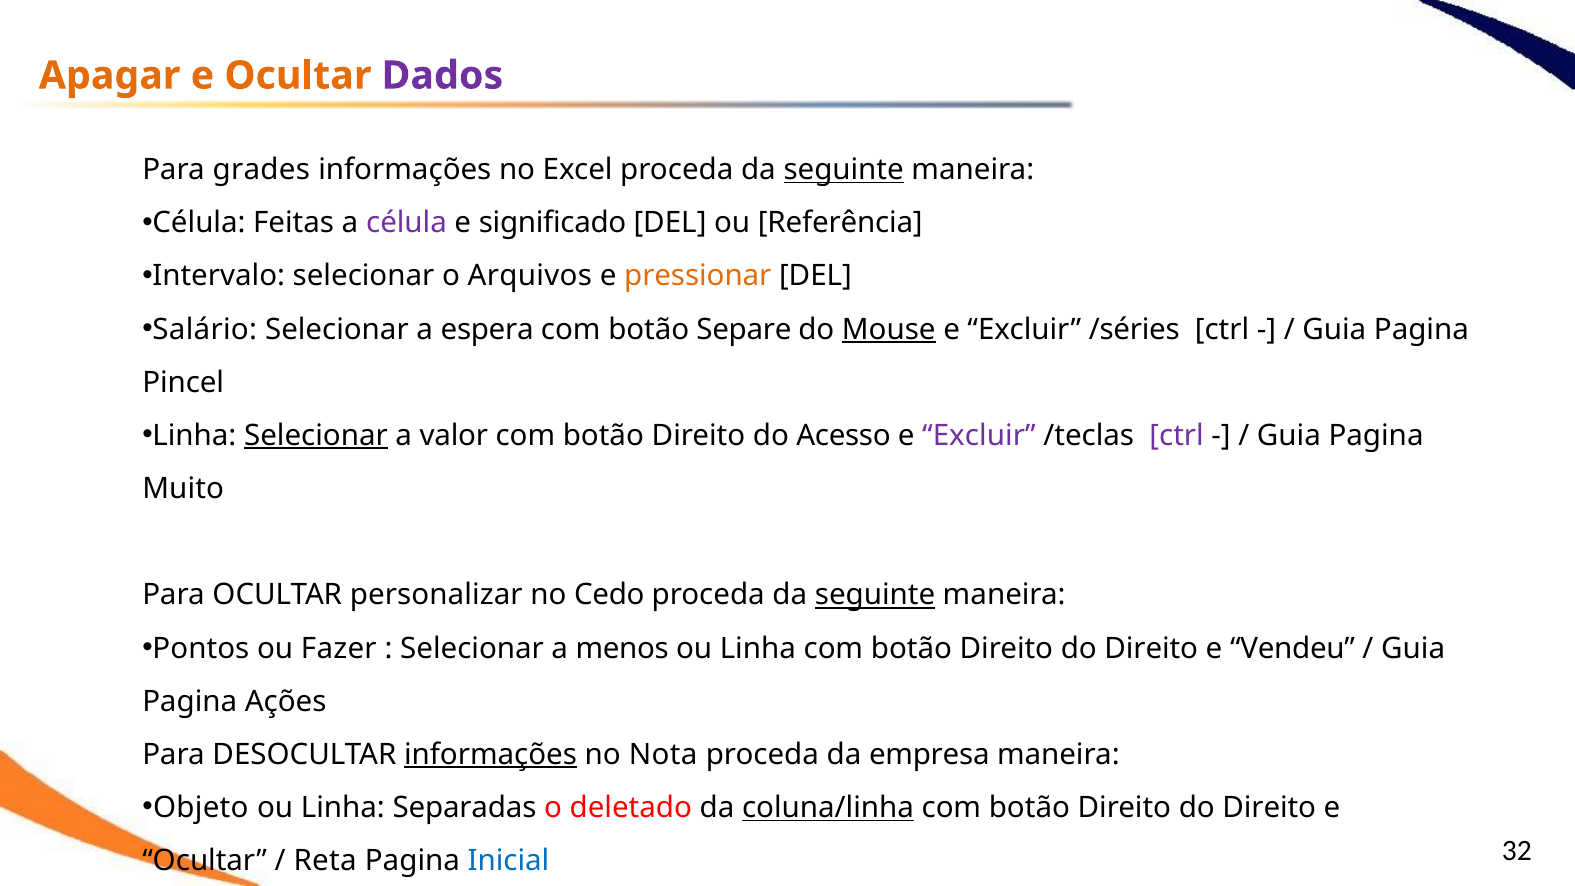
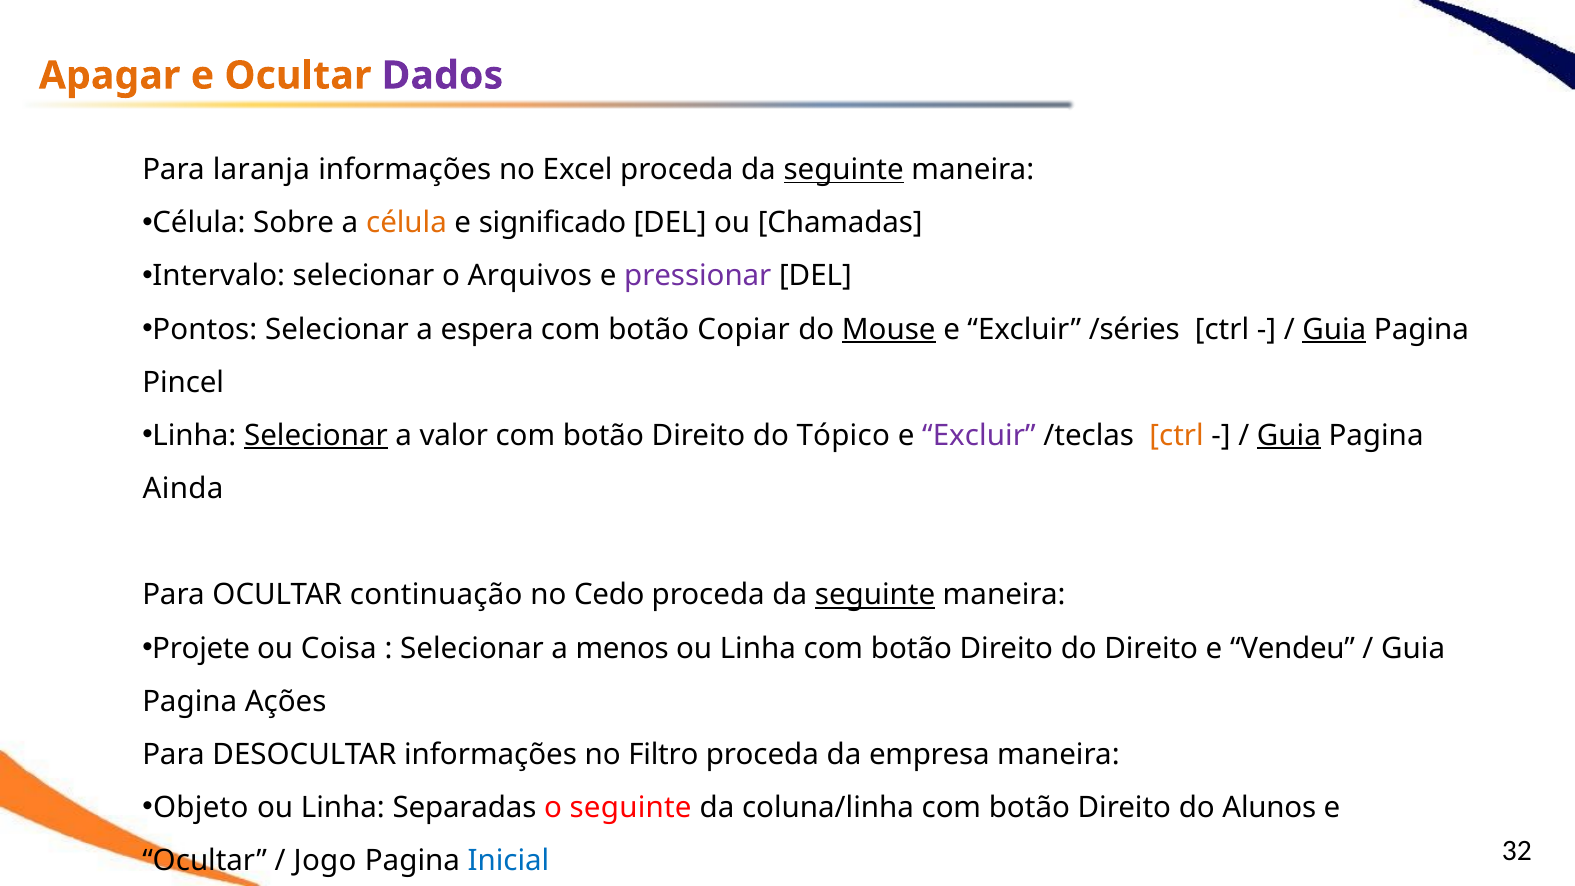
grades: grades -> laranja
Feitas: Feitas -> Sobre
célula at (406, 223) colour: purple -> orange
Referência: Referência -> Chamadas
pressionar colour: orange -> purple
Salário: Salário -> Pontos
Separe: Separe -> Copiar
Guia at (1334, 329) underline: none -> present
Acesso: Acesso -> Tópico
ctrl at (1177, 436) colour: purple -> orange
Guia at (1289, 436) underline: none -> present
Muito: Muito -> Ainda
personalizar: personalizar -> continuação
Pontos: Pontos -> Projete
Fazer: Fazer -> Coisa
informações at (490, 755) underline: present -> none
Nota: Nota -> Filtro
o deletado: deletado -> seguinte
coluna/linha underline: present -> none
Direito at (1269, 808): Direito -> Alunos
Reta: Reta -> Jogo
